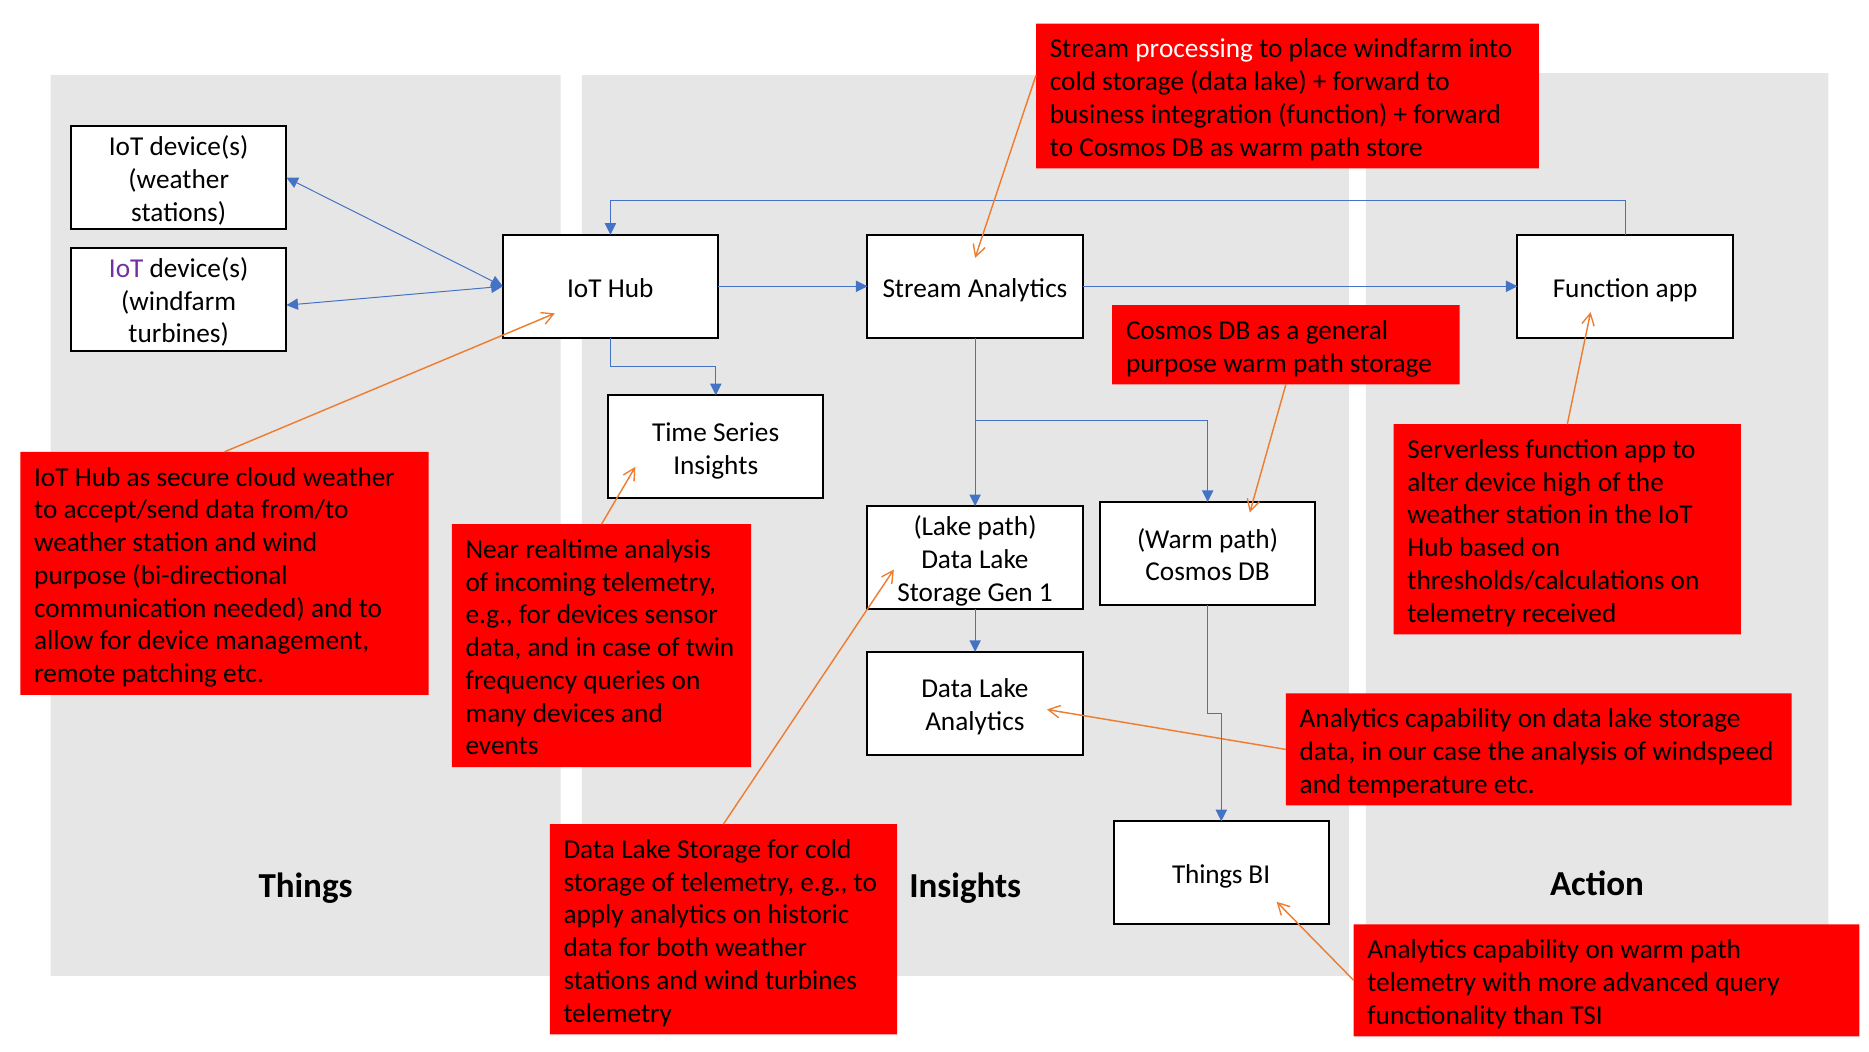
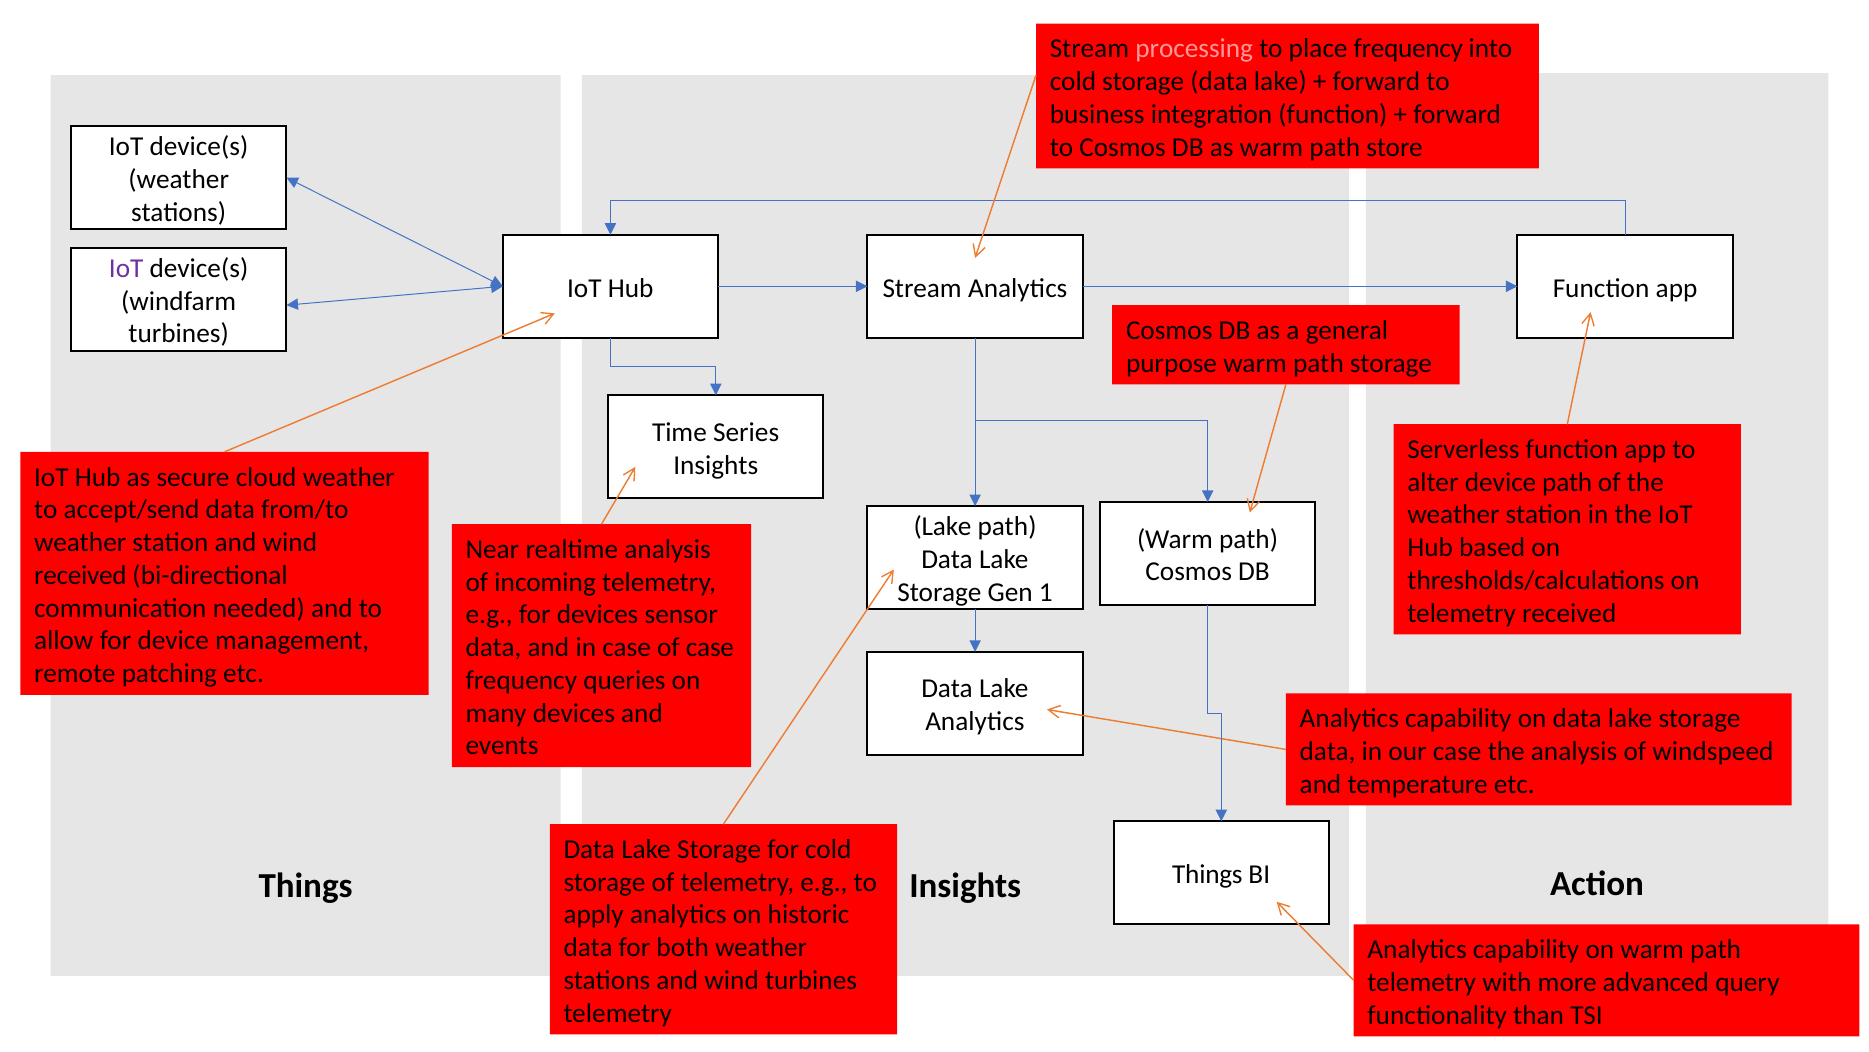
processing colour: white -> pink
place windfarm: windfarm -> frequency
device high: high -> path
purpose at (80, 575): purpose -> received
of twin: twin -> case
